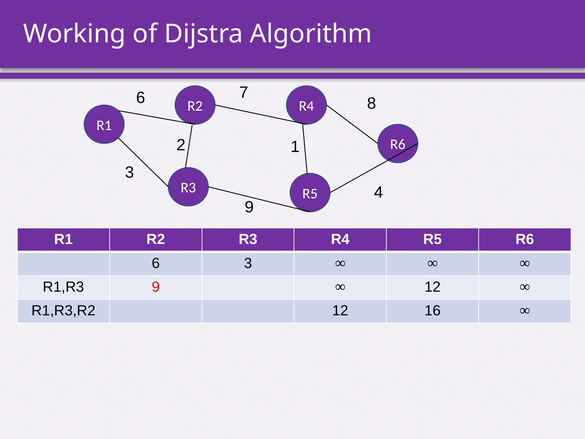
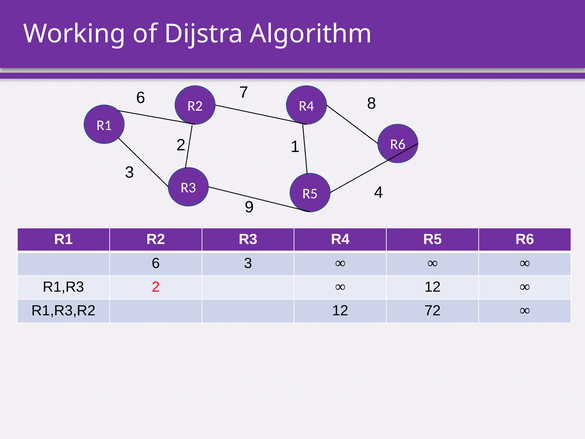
R1,R3 9: 9 -> 2
16: 16 -> 72
